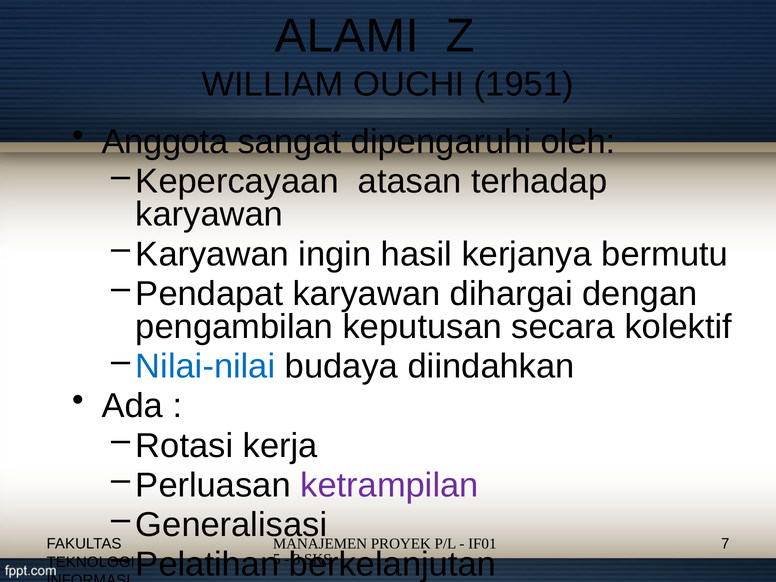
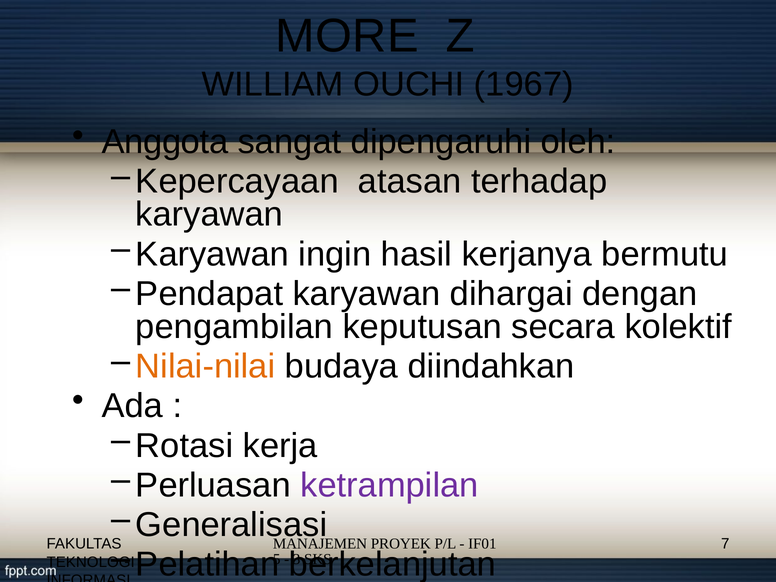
ALAMI: ALAMI -> MORE
1951: 1951 -> 1967
Nilai-nilai colour: blue -> orange
